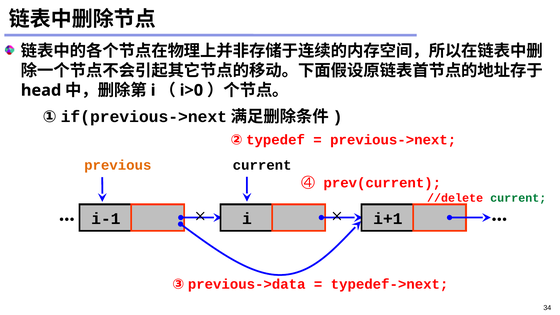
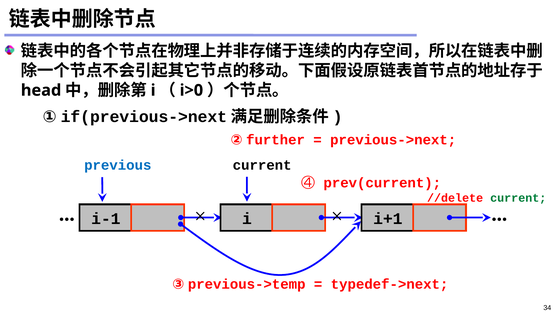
typedef: typedef -> further
previous colour: orange -> blue
previous->data: previous->data -> previous->temp
